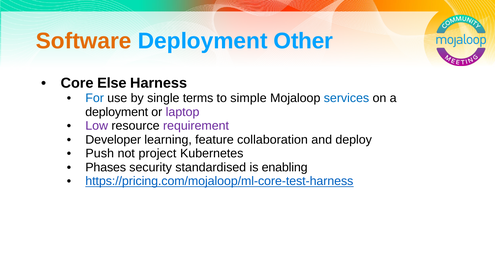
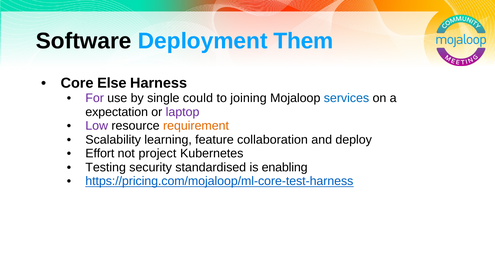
Software colour: orange -> black
Other: Other -> Them
For colour: blue -> purple
terms: terms -> could
simple: simple -> joining
deployment at (117, 112): deployment -> expectation
requirement colour: purple -> orange
Developer: Developer -> Scalability
Push: Push -> Effort
Phases: Phases -> Testing
